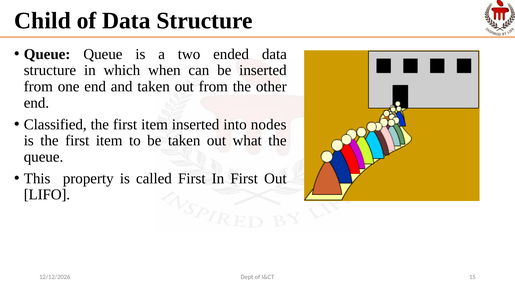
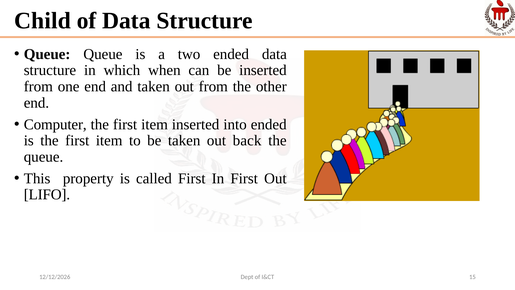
Classified: Classified -> Computer
into nodes: nodes -> ended
what: what -> back
